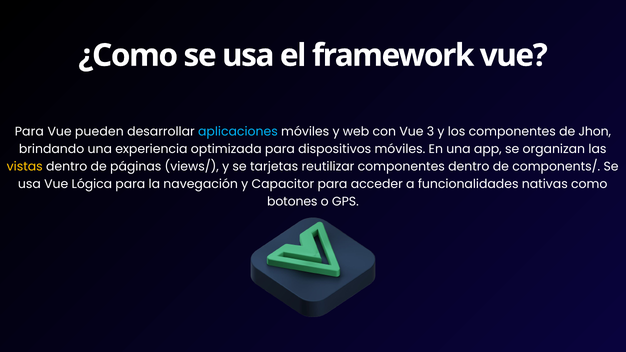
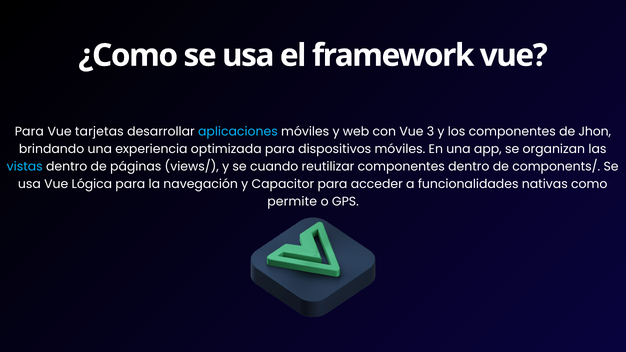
pueden: pueden -> tarjetas
vistas colour: yellow -> light blue
tarjetas: tarjetas -> cuando
botones: botones -> permite
